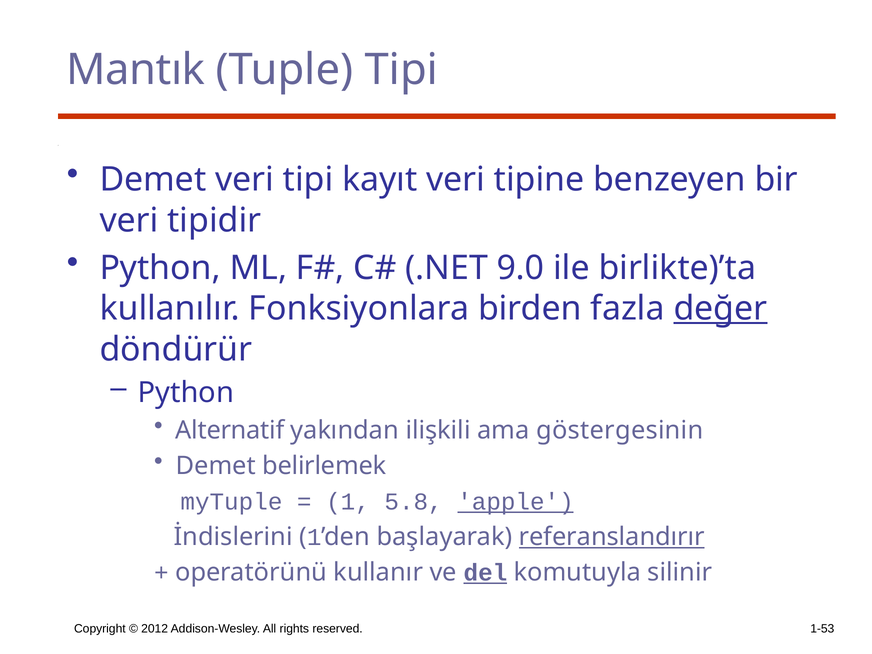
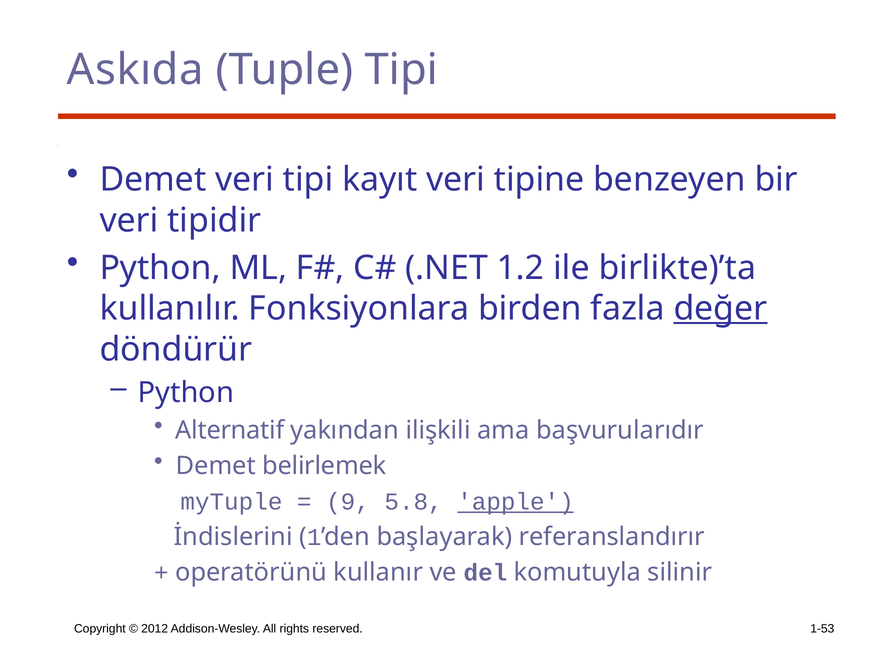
Mantık: Mantık -> Askıda
9.0: 9.0 -> 1.2
göstergesinin: göstergesinin -> başvurularıdır
1: 1 -> 9
referanslandırır underline: present -> none
del underline: present -> none
